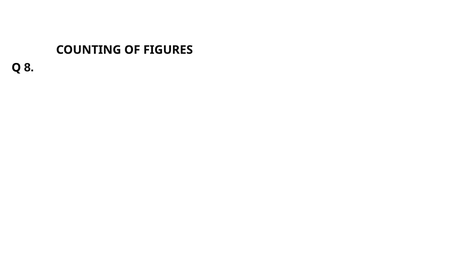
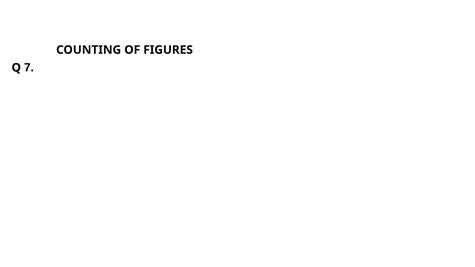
8: 8 -> 7
